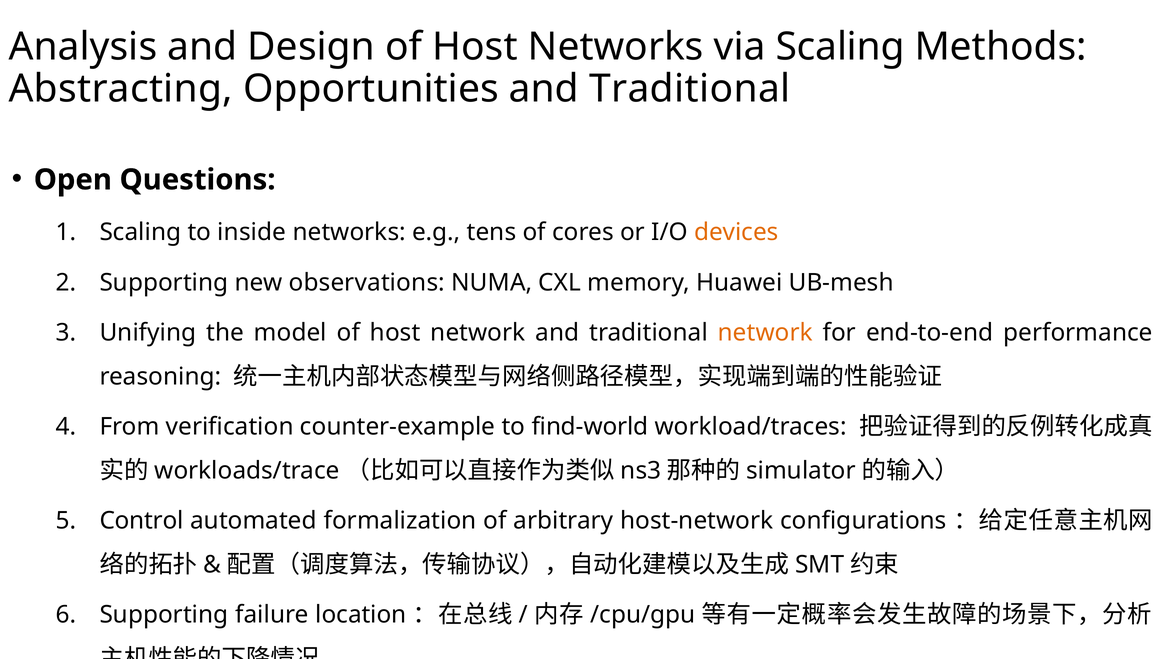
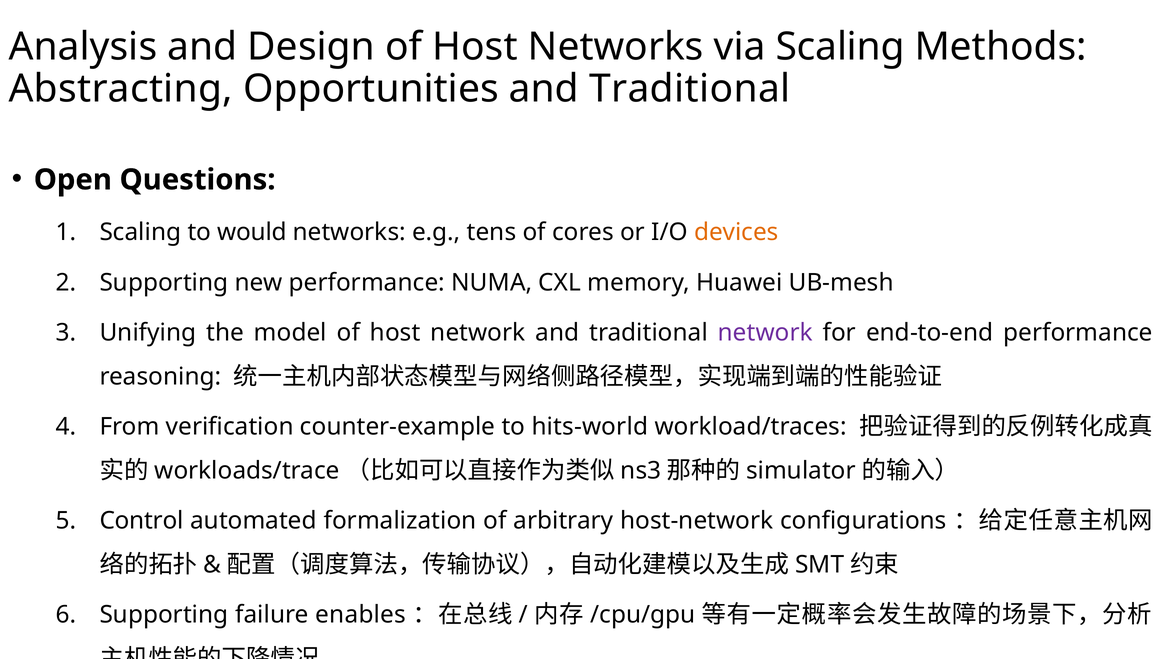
inside: inside -> would
new observations: observations -> performance
network at (765, 332) colour: orange -> purple
find-world: find-world -> hits-world
location: location -> enables
